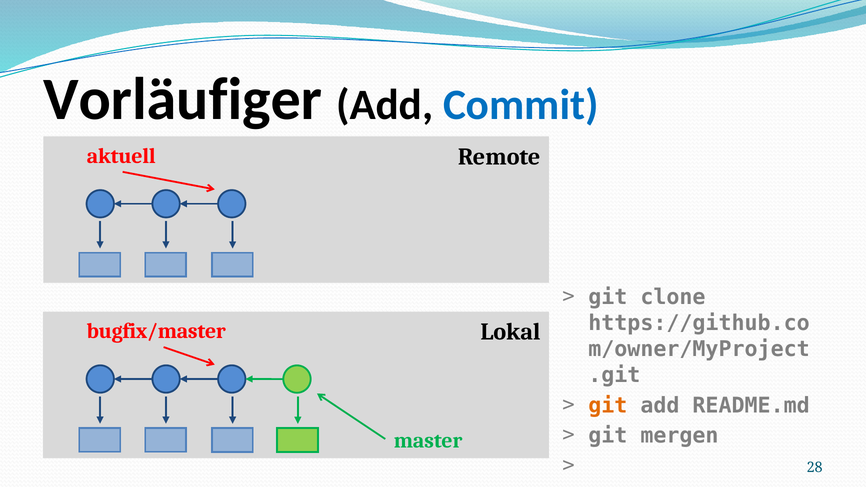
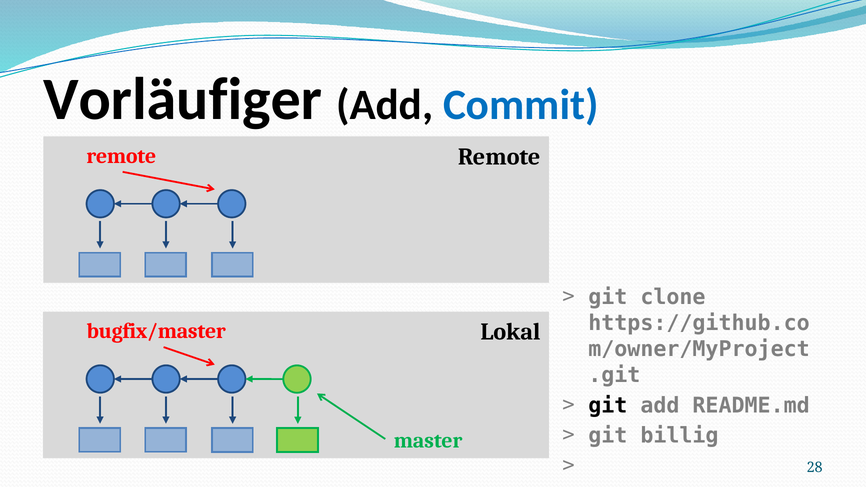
aktuell at (121, 156): aktuell -> remote
git at (608, 406) colour: orange -> black
mergen: mergen -> billig
